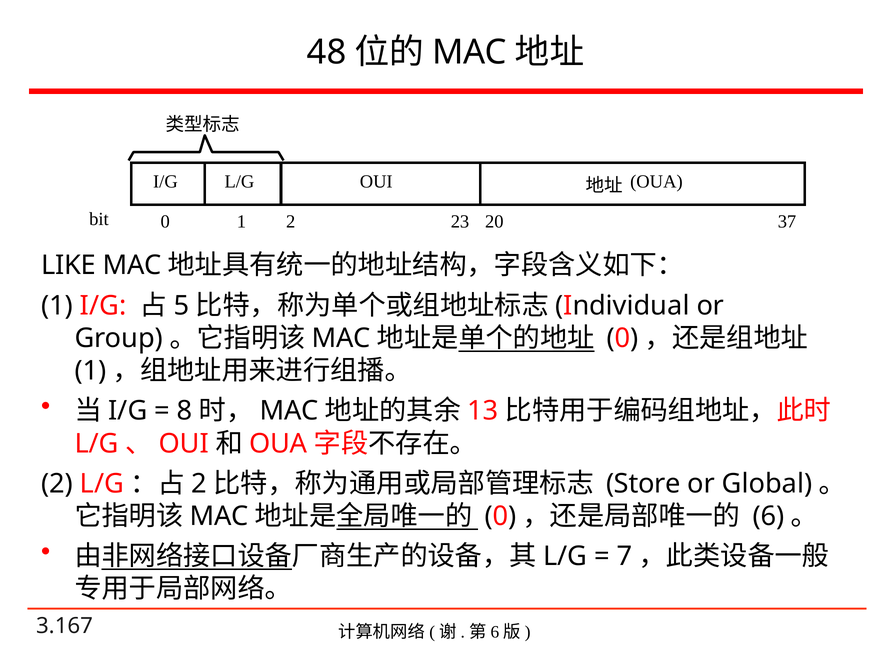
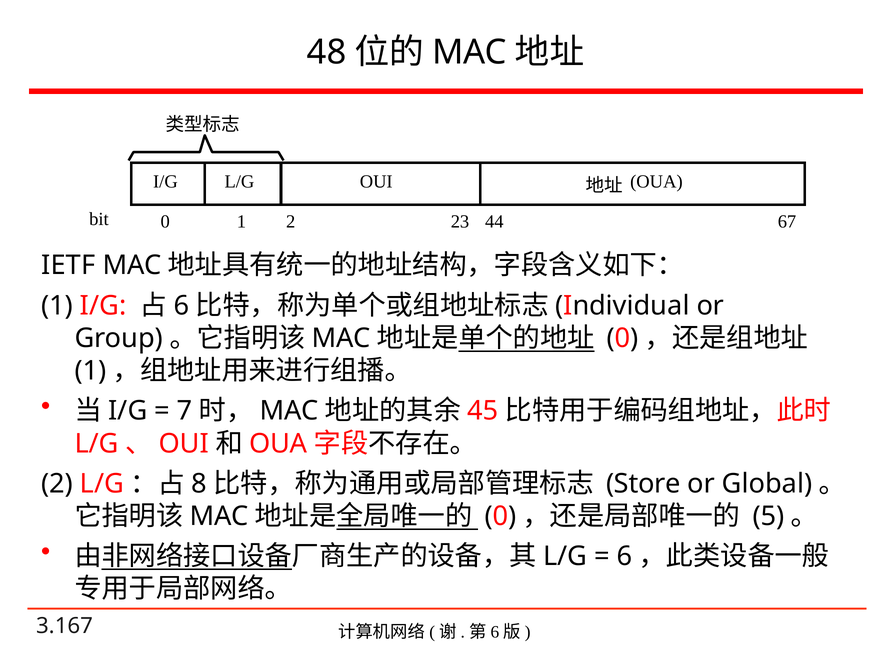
37: 37 -> 67
20: 20 -> 44
LIKE: LIKE -> IETF
5 at (181, 306): 5 -> 6
8: 8 -> 7
13: 13 -> 45
2 at (199, 484): 2 -> 8
6: 6 -> 5
7 at (625, 557): 7 -> 6
